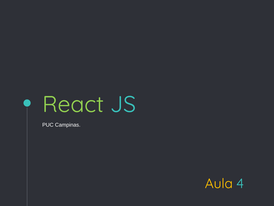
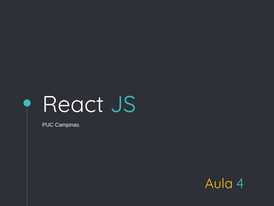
React colour: light green -> white
